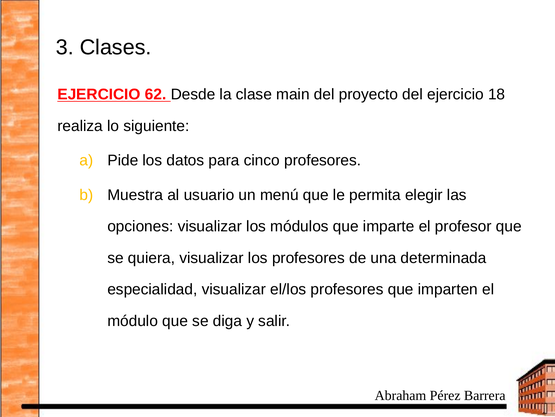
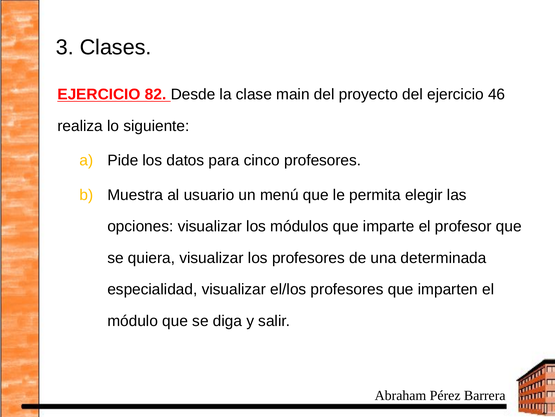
62: 62 -> 82
18: 18 -> 46
